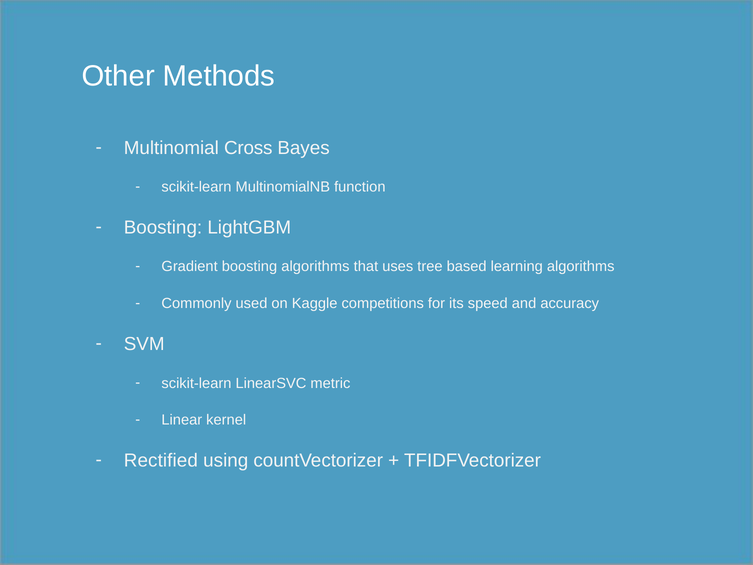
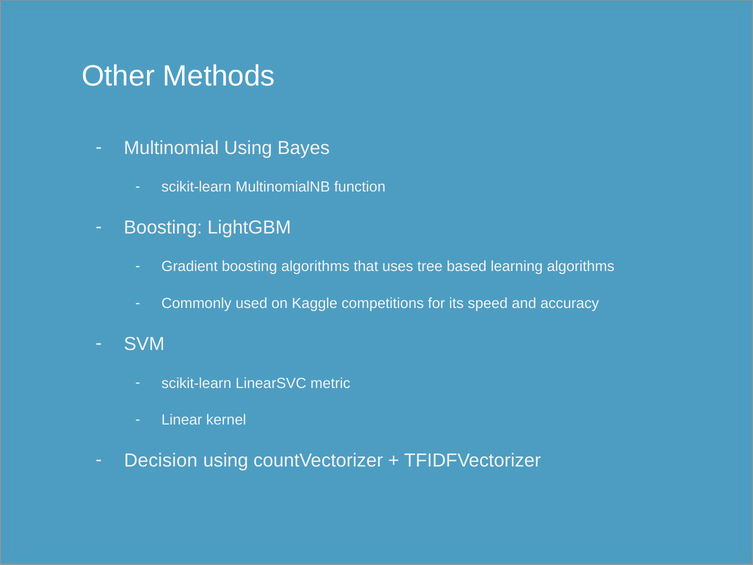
Multinomial Cross: Cross -> Using
Rectified: Rectified -> Decision
